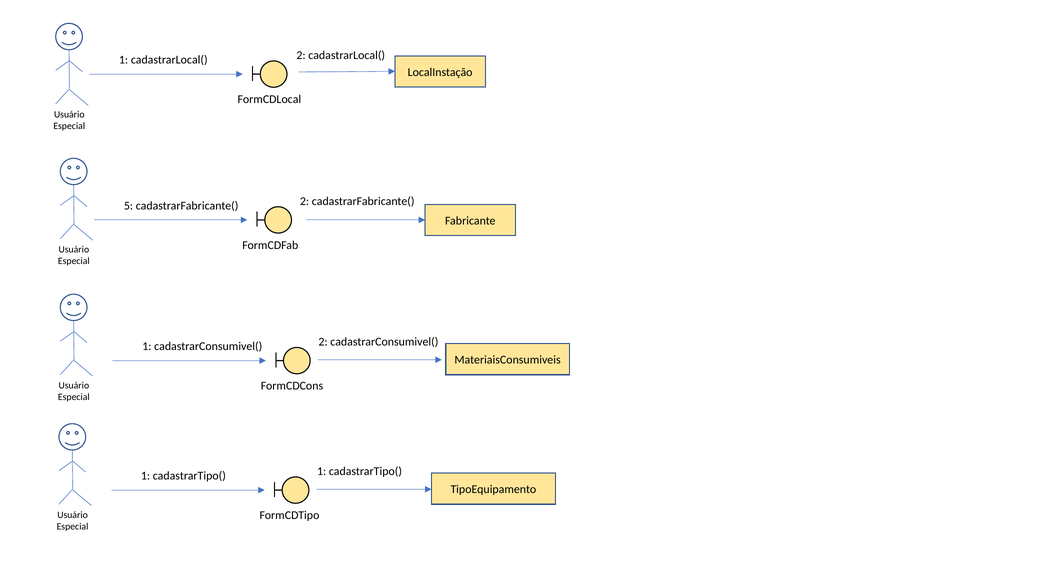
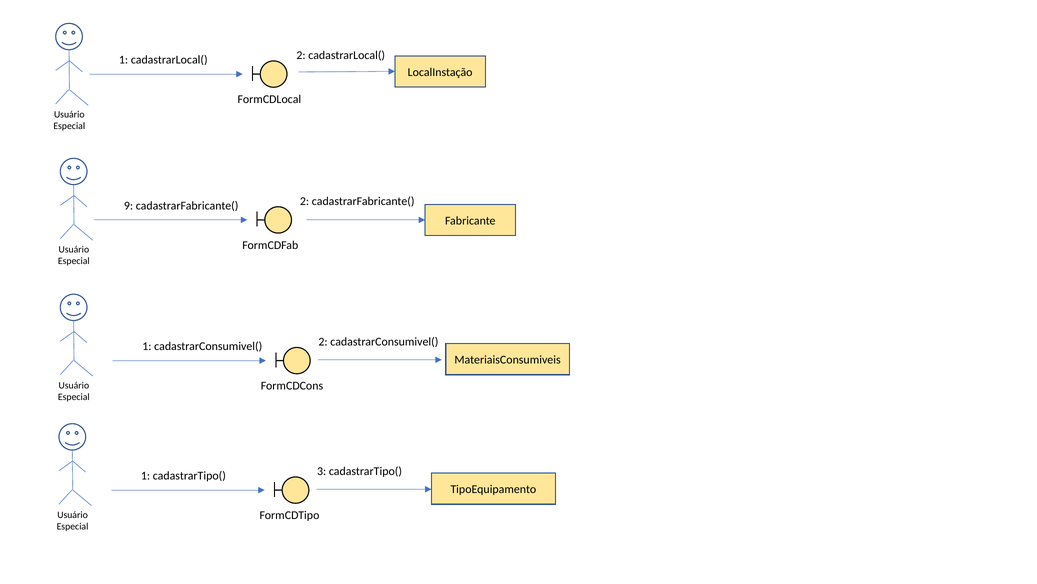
5: 5 -> 9
1 at (322, 471): 1 -> 3
